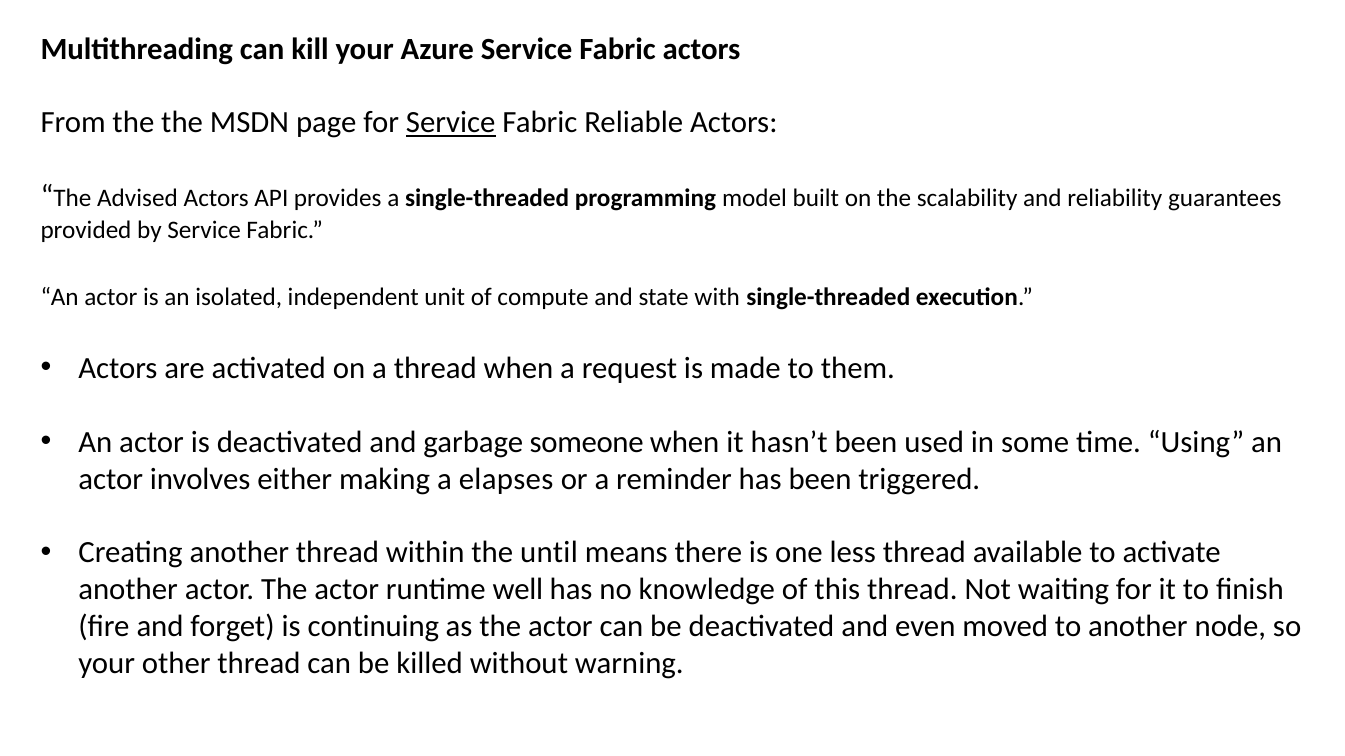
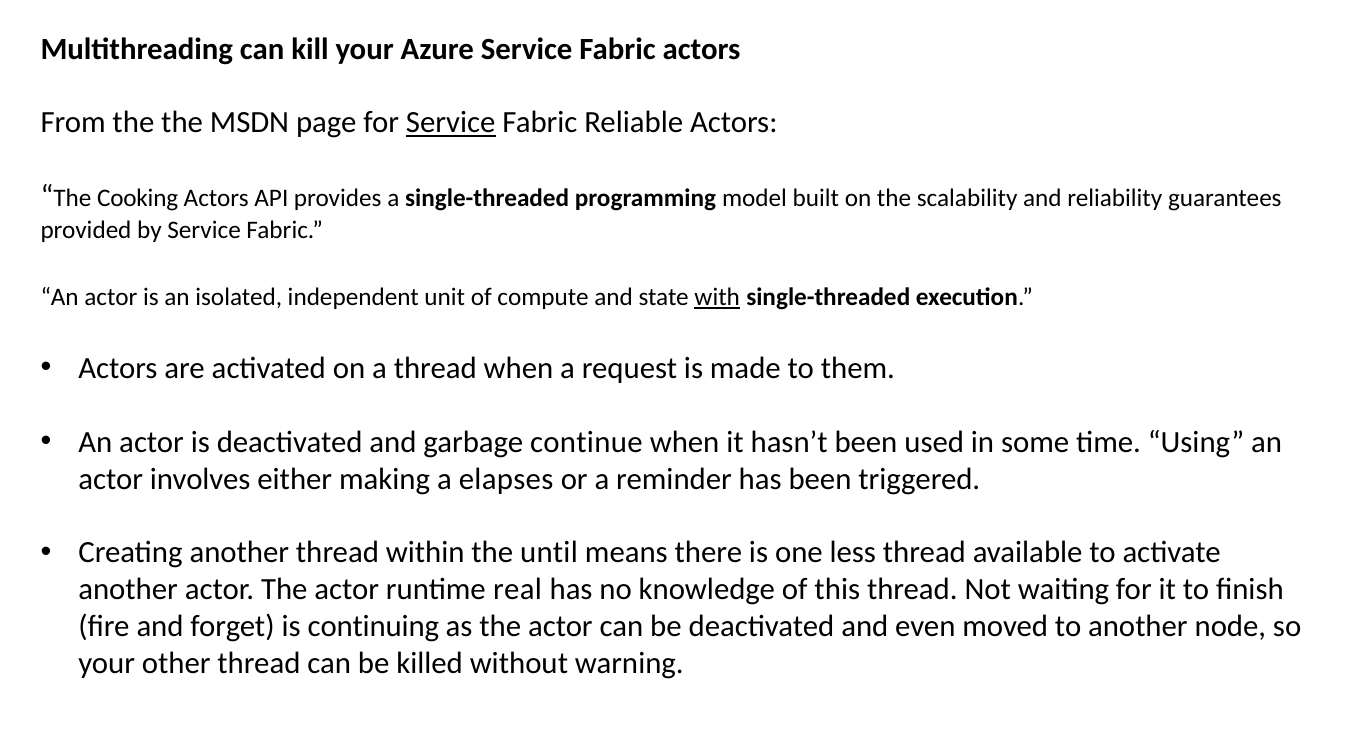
Advised: Advised -> Cooking
with underline: none -> present
someone: someone -> continue
well: well -> real
